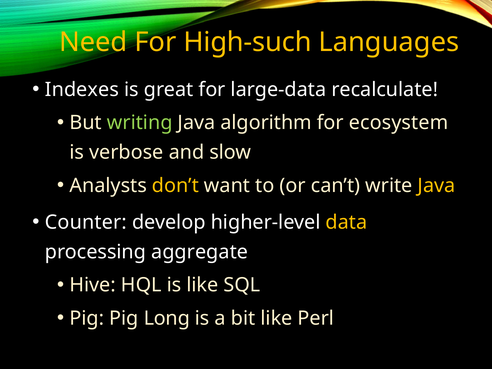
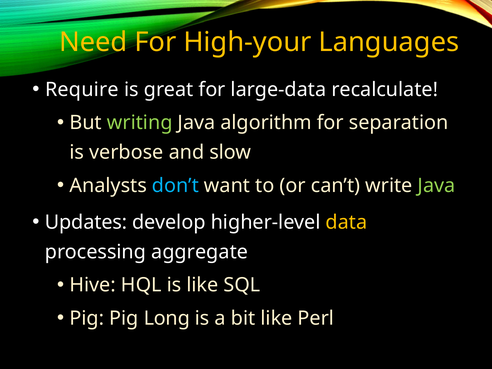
High-such: High-such -> High-your
Indexes: Indexes -> Require
ecosystem: ecosystem -> separation
don’t colour: yellow -> light blue
Java at (436, 186) colour: yellow -> light green
Counter: Counter -> Updates
